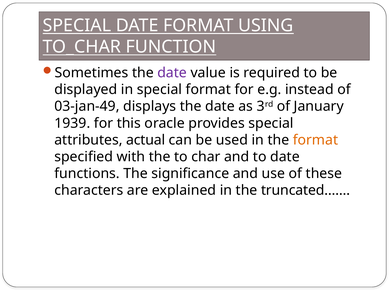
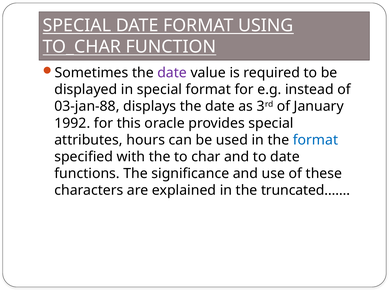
03-jan-49: 03-jan-49 -> 03-jan-88
1939: 1939 -> 1992
actual: actual -> hours
format at (315, 140) colour: orange -> blue
